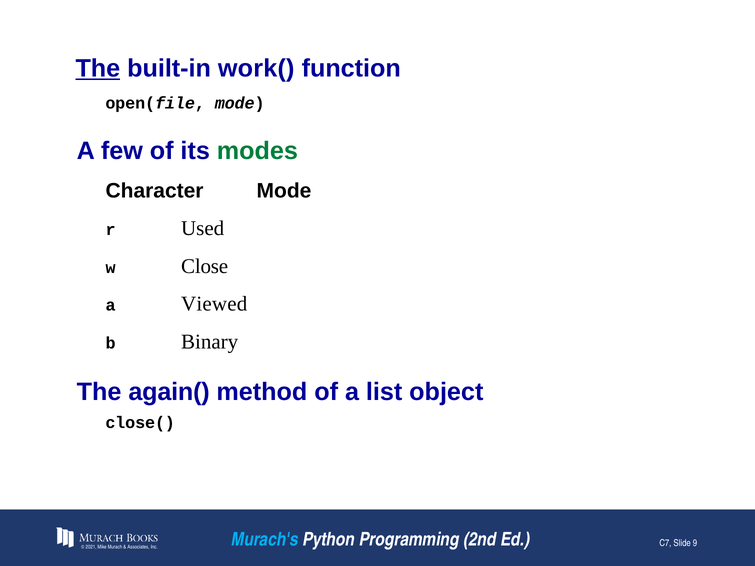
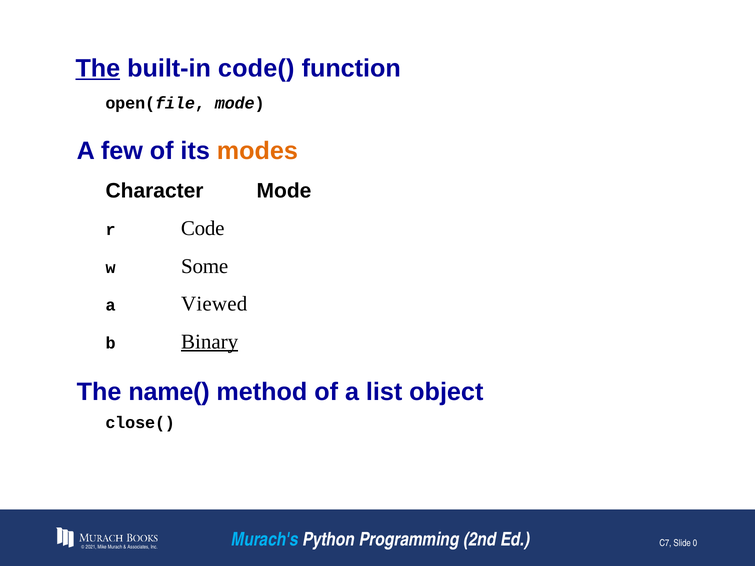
work(: work( -> code(
modes colour: green -> orange
Used: Used -> Code
Close: Close -> Some
Binary underline: none -> present
again(: again( -> name(
9: 9 -> 0
